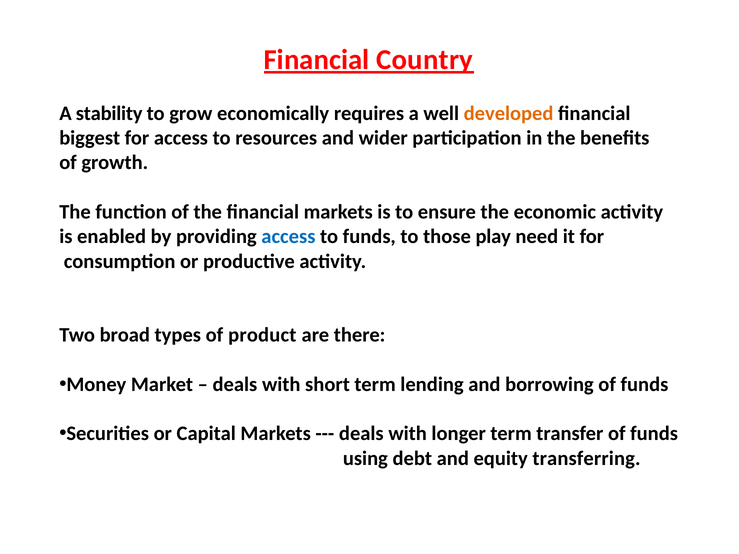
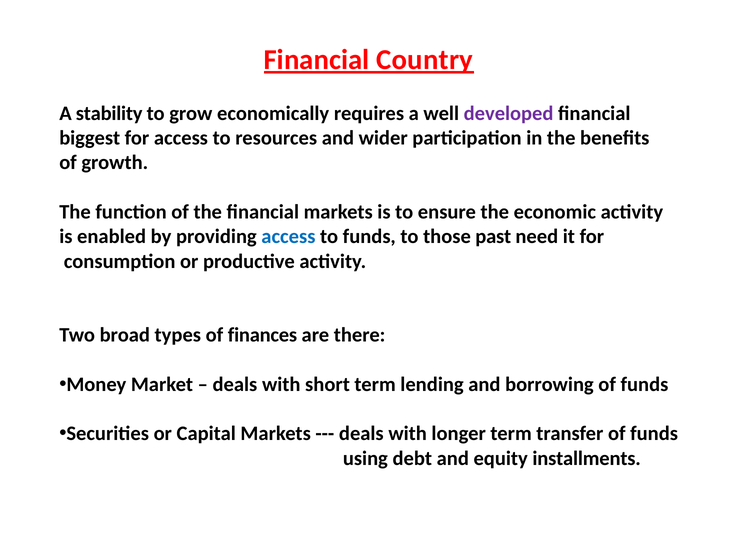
developed colour: orange -> purple
play: play -> past
product: product -> finances
transferring: transferring -> installments
